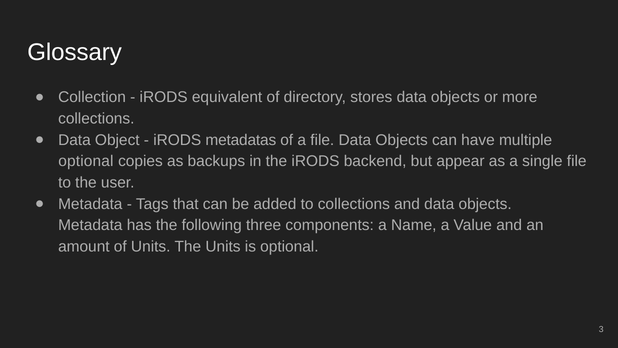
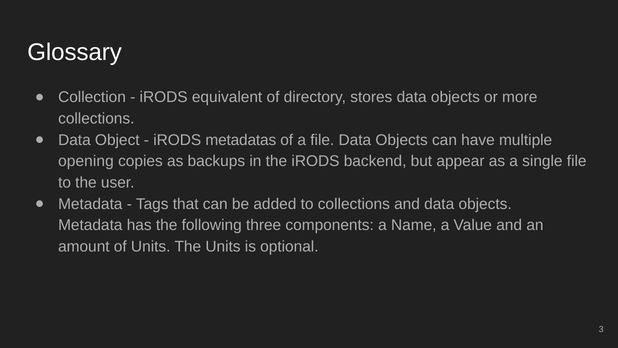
optional at (86, 161): optional -> opening
